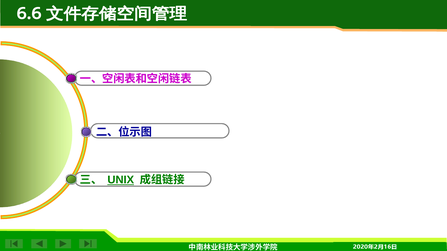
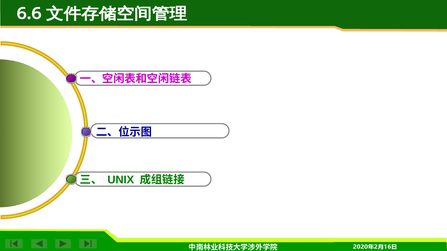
UNIX underline: present -> none
